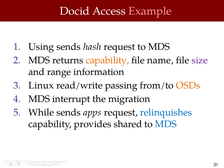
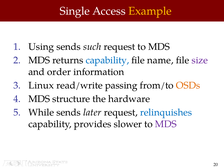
Docid: Docid -> Single
Example colour: pink -> yellow
hash: hash -> such
capability at (107, 60) colour: orange -> blue
range: range -> order
interrupt: interrupt -> structure
migration: migration -> hardware
apps: apps -> later
shared: shared -> slower
MDS at (166, 124) colour: blue -> purple
